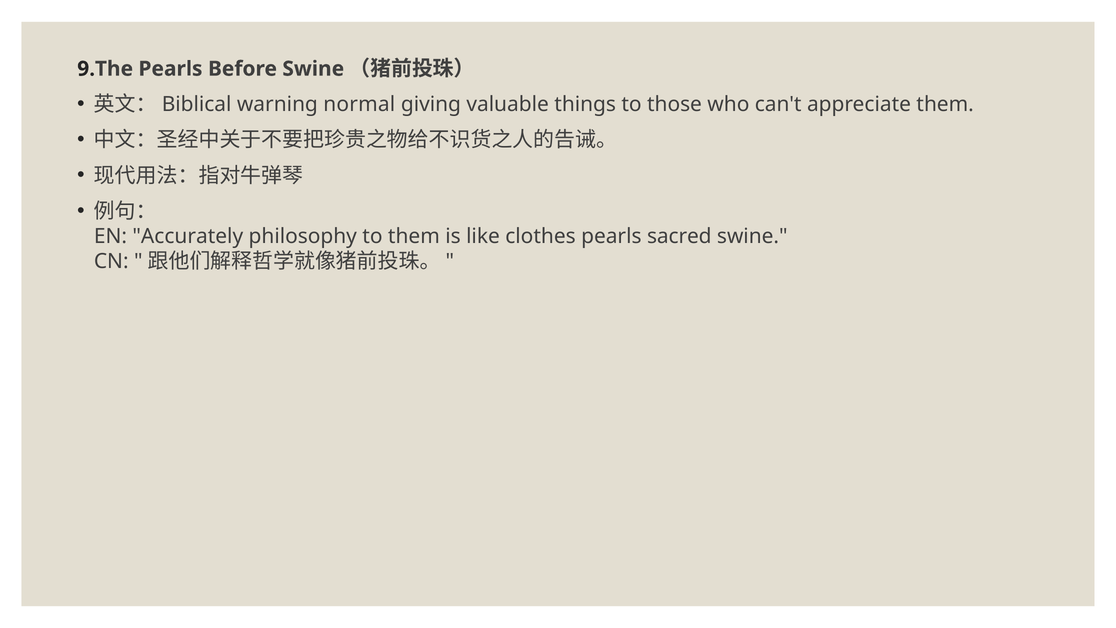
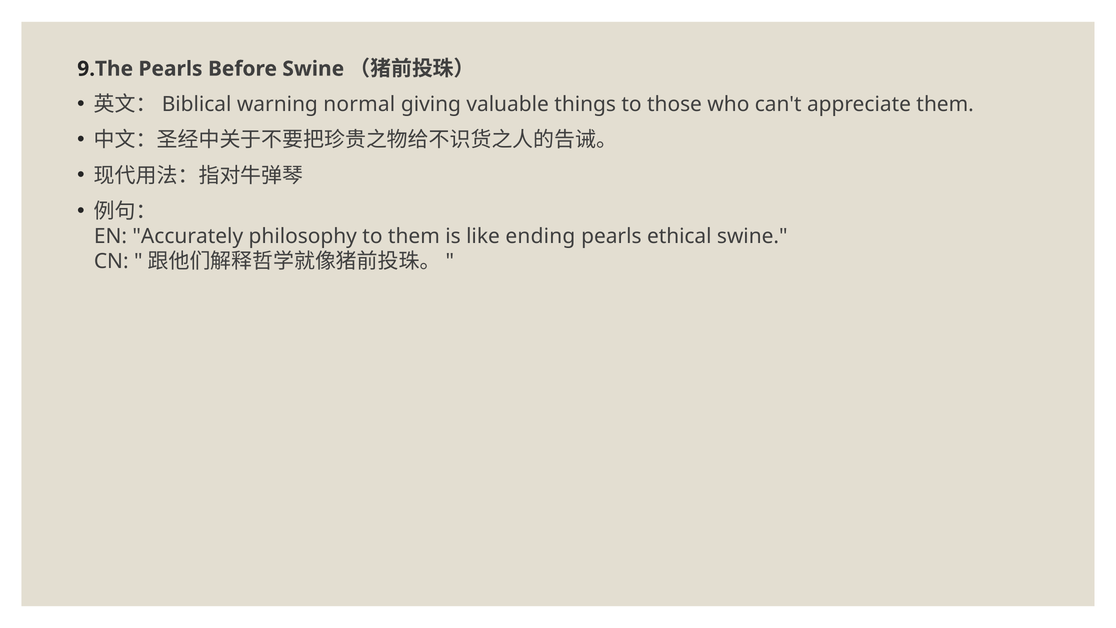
clothes: clothes -> ending
sacred: sacred -> ethical
